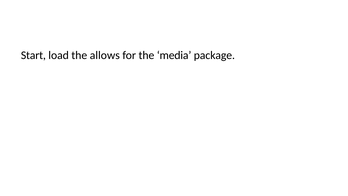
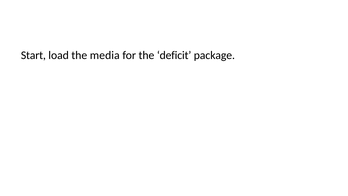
allows: allows -> media
media: media -> deficit
